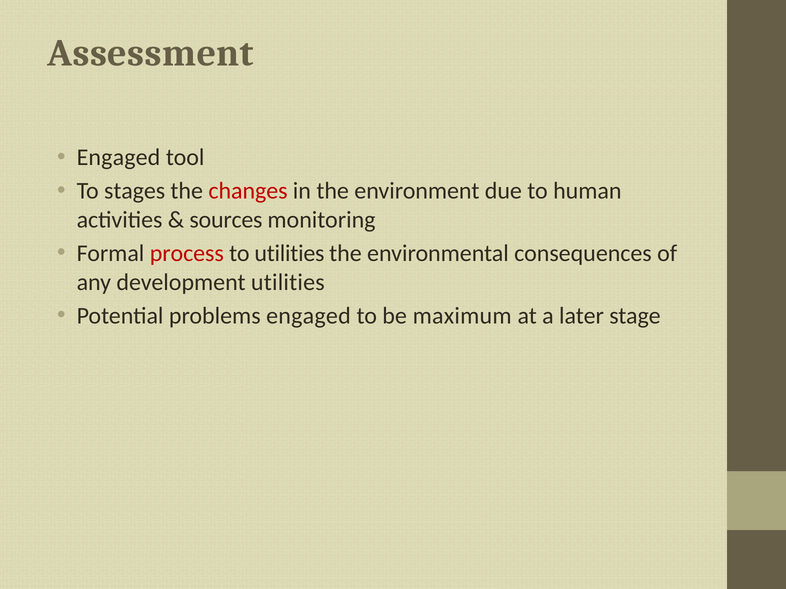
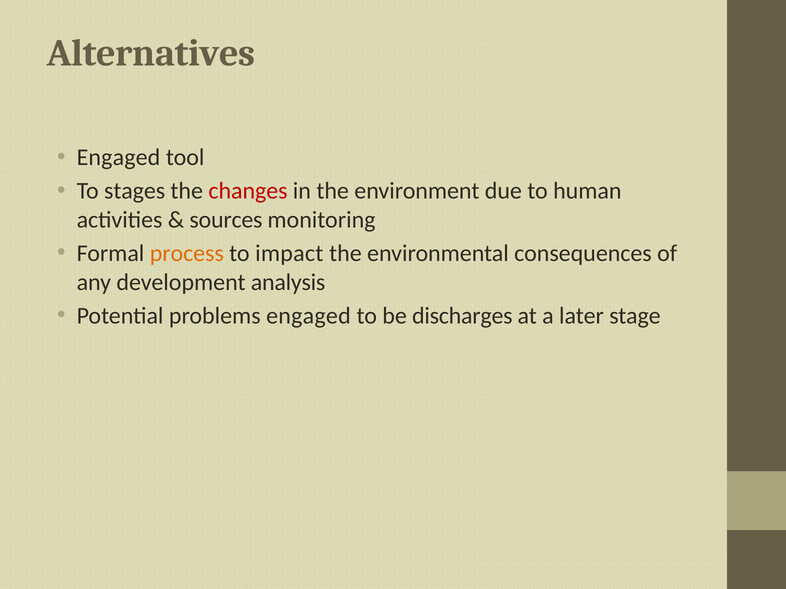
Assessment: Assessment -> Alternatives
process colour: red -> orange
to utilities: utilities -> impact
development utilities: utilities -> analysis
maximum: maximum -> discharges
